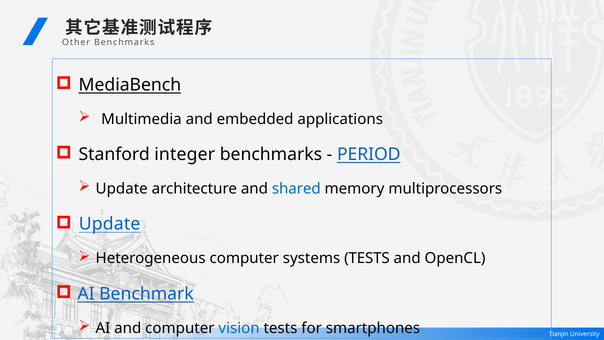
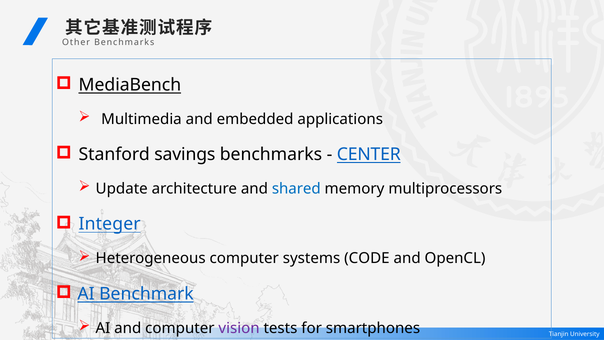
integer: integer -> savings
PERIOD: PERIOD -> CENTER
Update at (110, 224): Update -> Integer
systems TESTS: TESTS -> CODE
vision colour: blue -> purple
